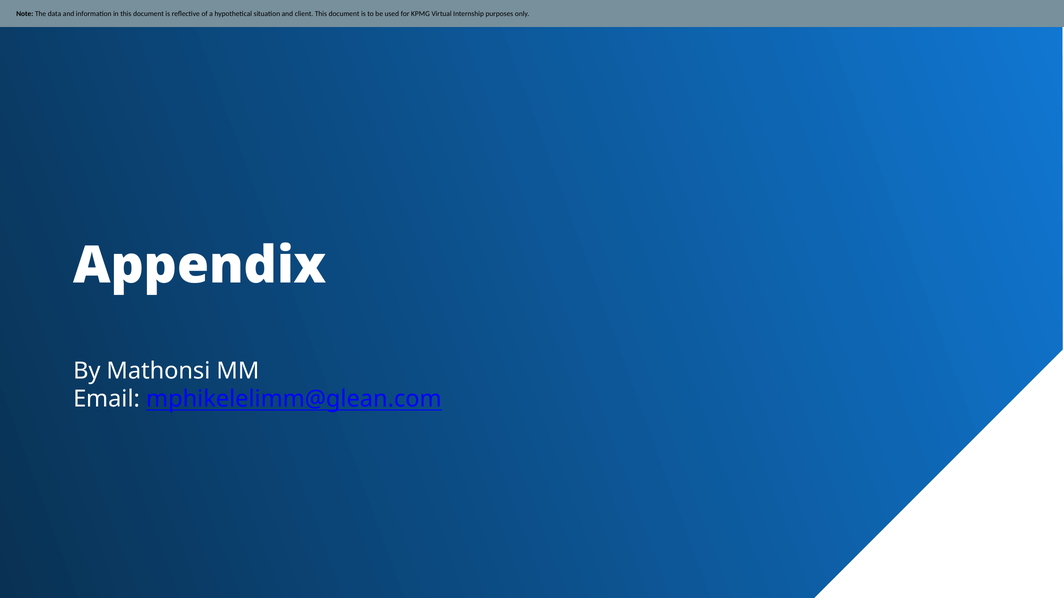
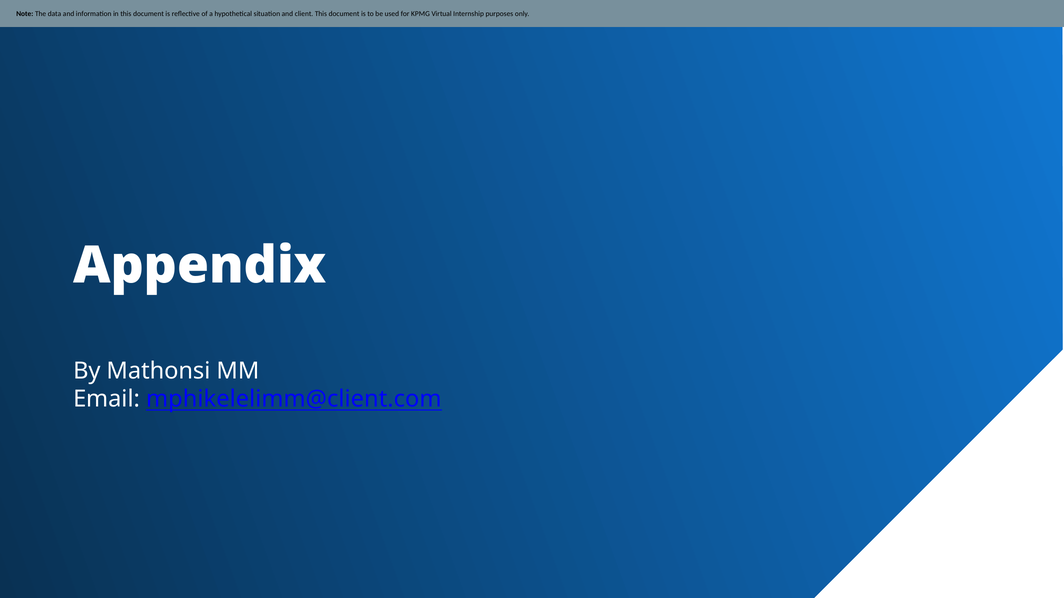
mphikelelimm@glean.com: mphikelelimm@glean.com -> mphikelelimm@client.com
